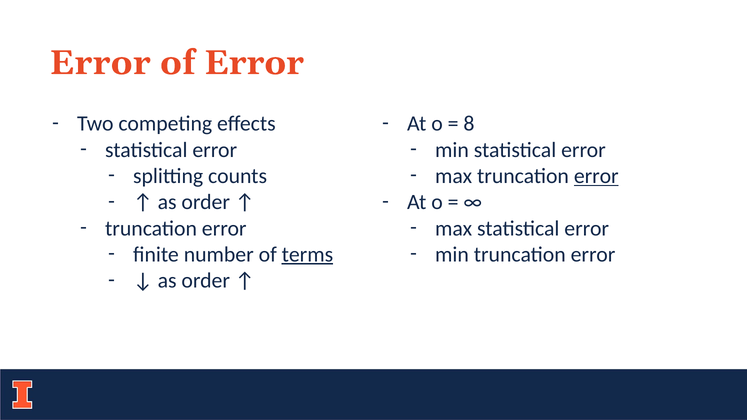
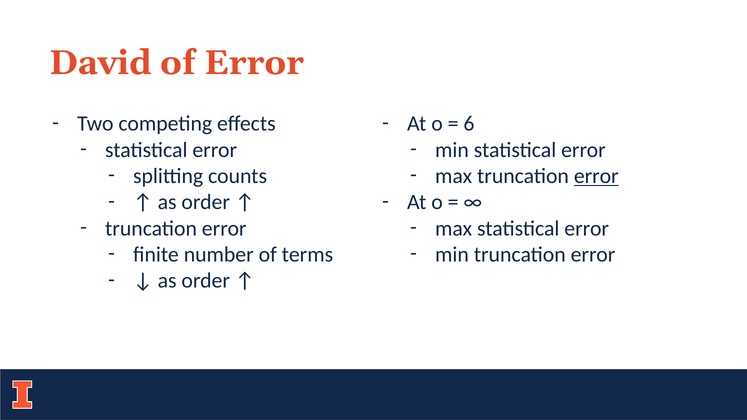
Error at (100, 63): Error -> David
8: 8 -> 6
terms underline: present -> none
